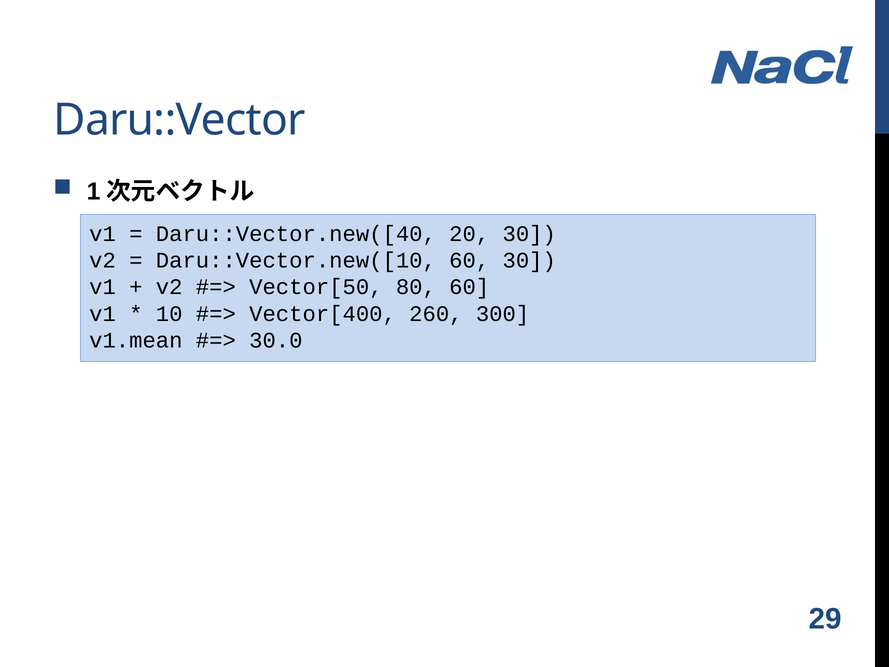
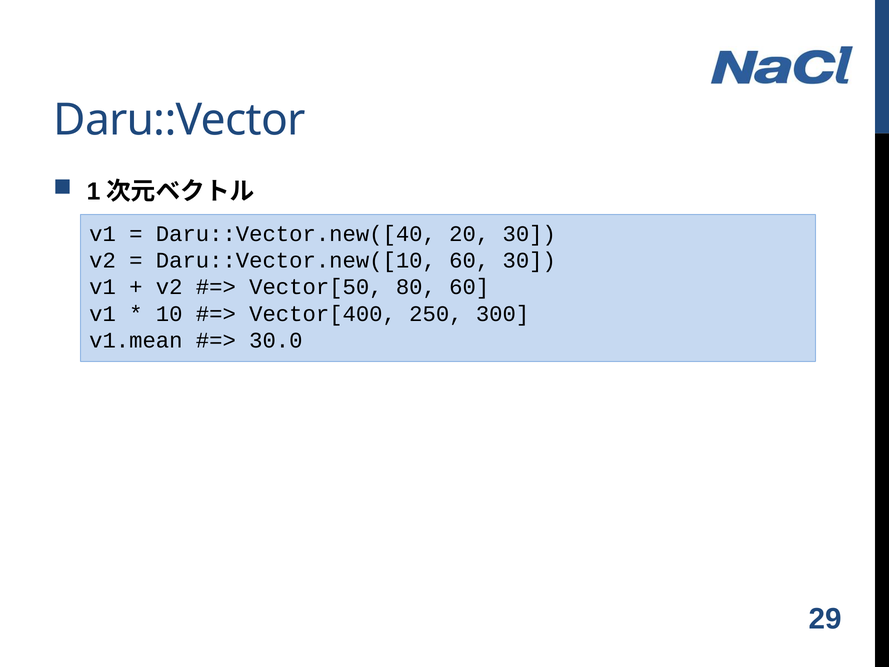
260: 260 -> 250
